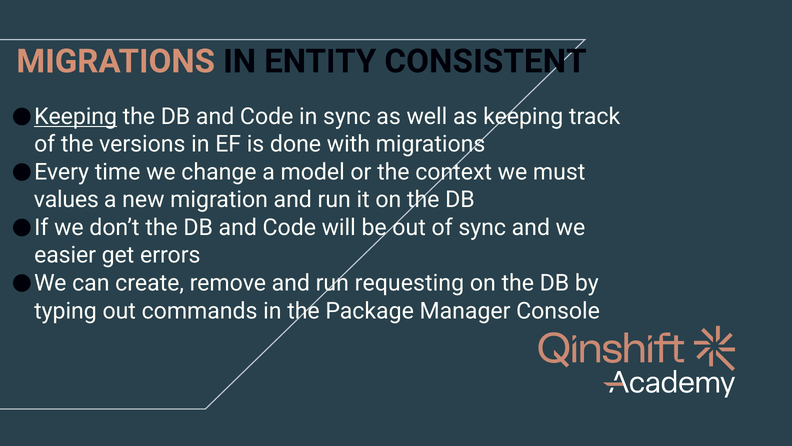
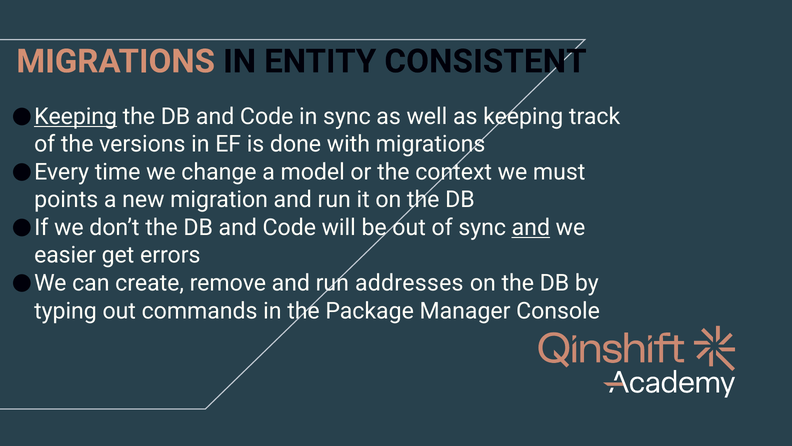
values: values -> points
and at (531, 227) underline: none -> present
requesting: requesting -> addresses
